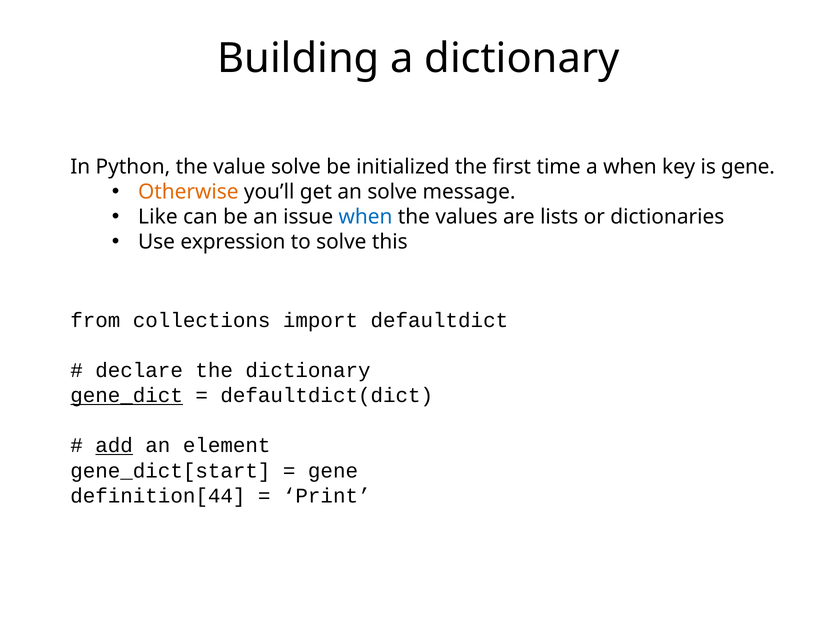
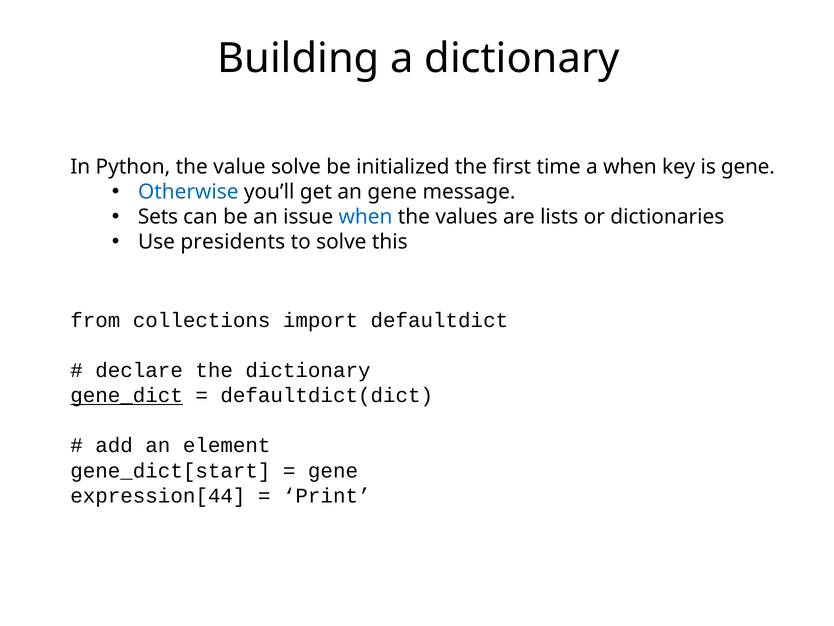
Otherwise colour: orange -> blue
an solve: solve -> gene
Like: Like -> Sets
expression: expression -> presidents
add underline: present -> none
definition[44: definition[44 -> expression[44
